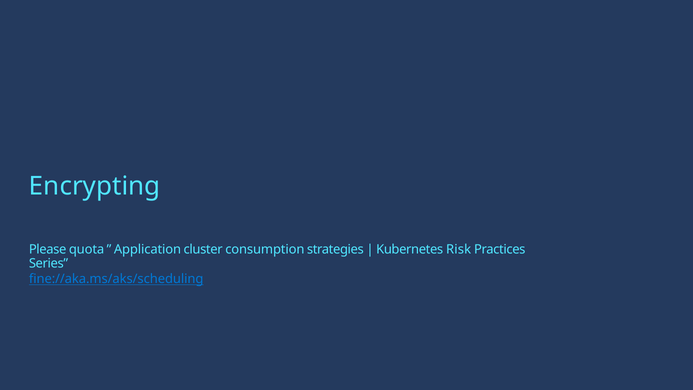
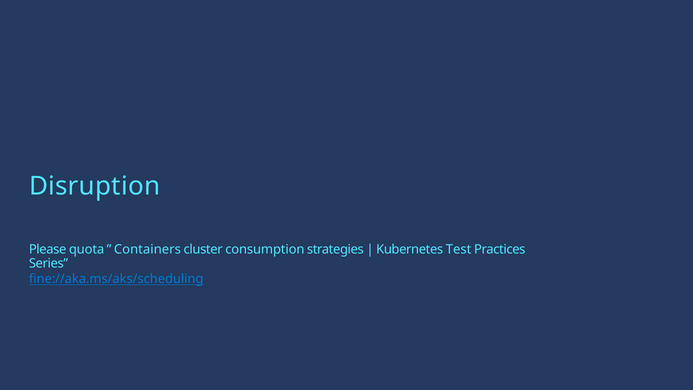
Encrypting: Encrypting -> Disruption
Application: Application -> Containers
Risk: Risk -> Test
